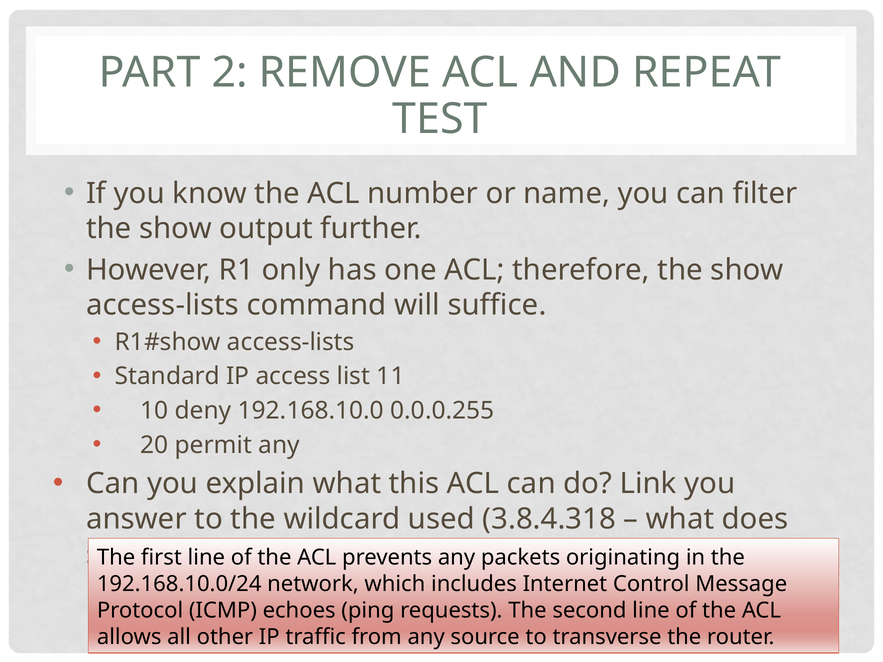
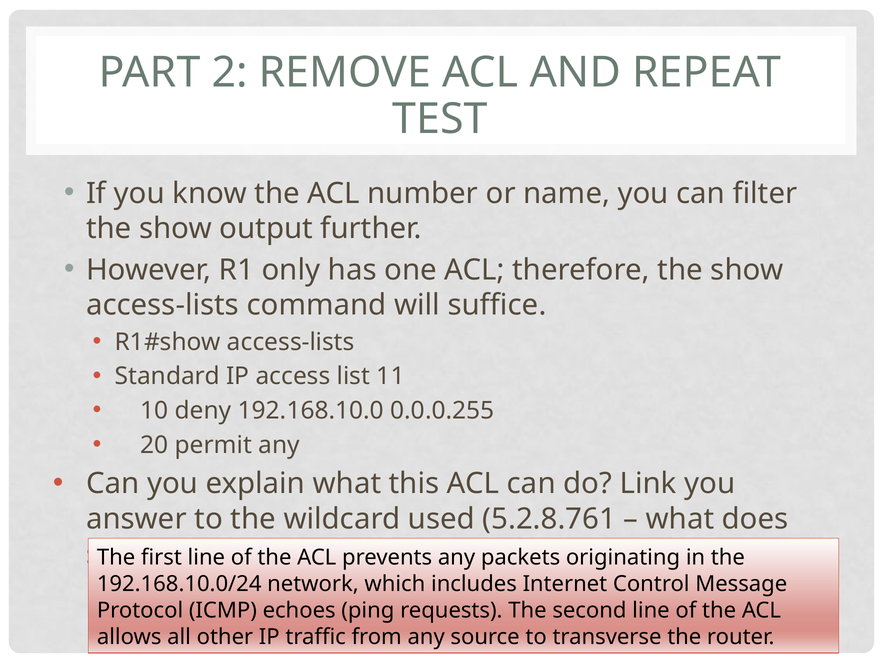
3.8.4.318: 3.8.4.318 -> 5.2.8.761
